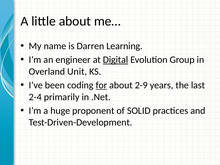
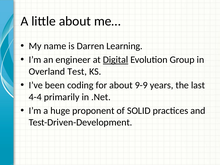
Unit: Unit -> Test
for underline: present -> none
2-9: 2-9 -> 9-9
2-4: 2-4 -> 4-4
